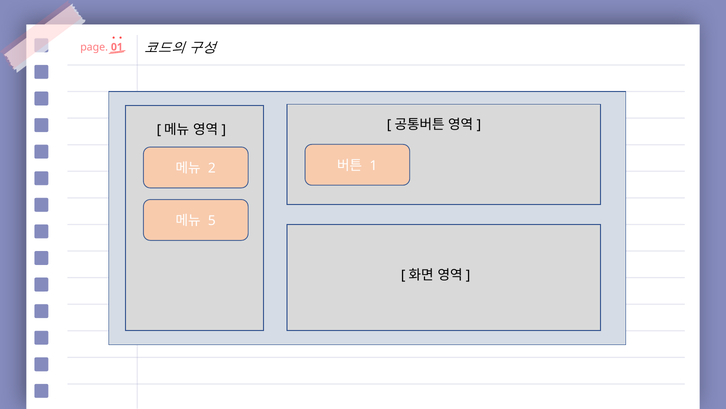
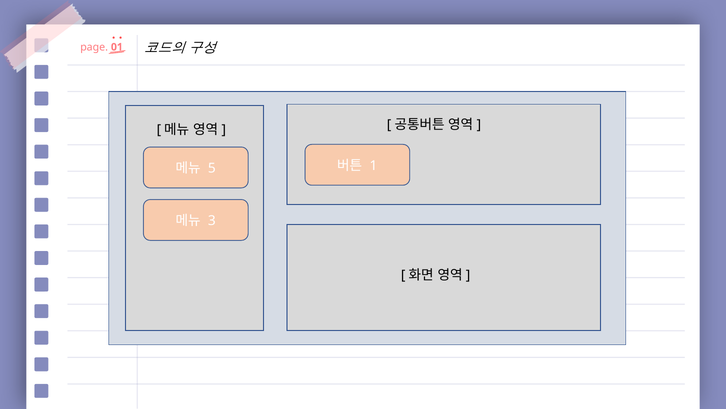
2: 2 -> 5
5: 5 -> 3
